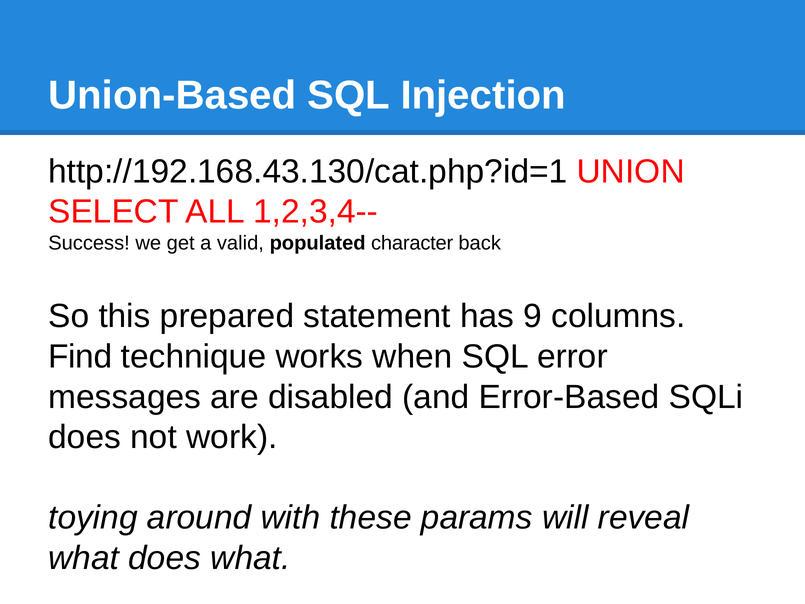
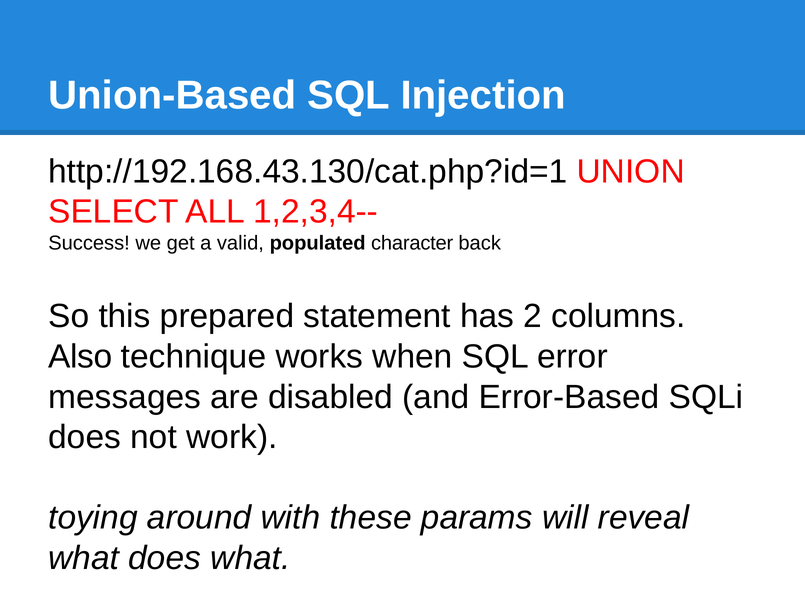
9: 9 -> 2
Find: Find -> Also
